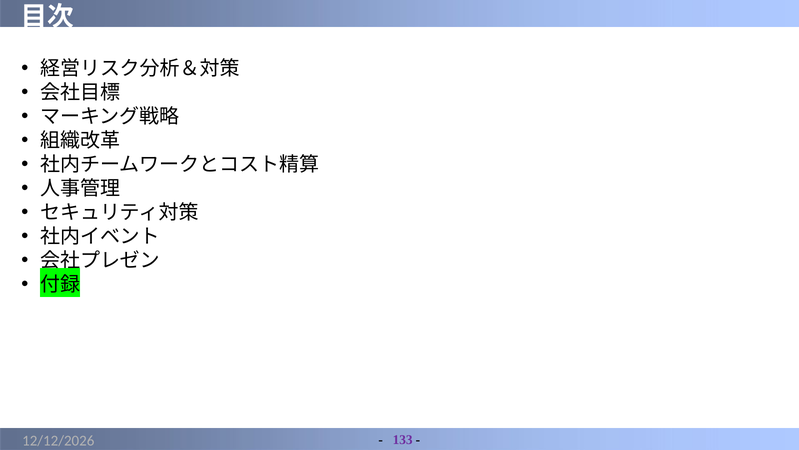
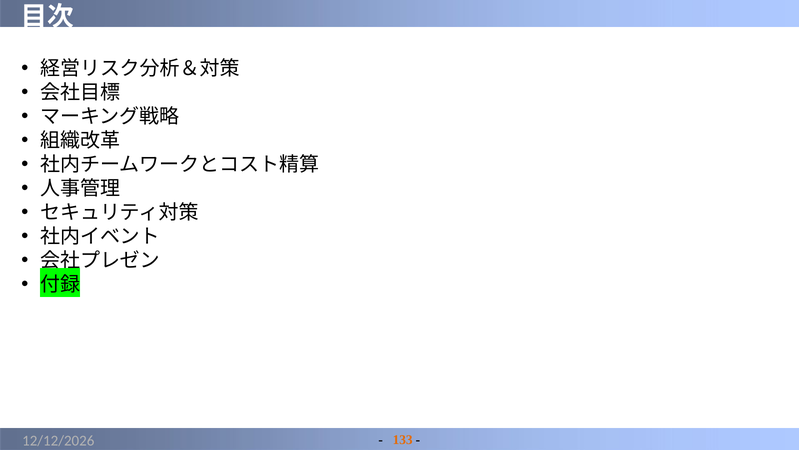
133 colour: purple -> orange
